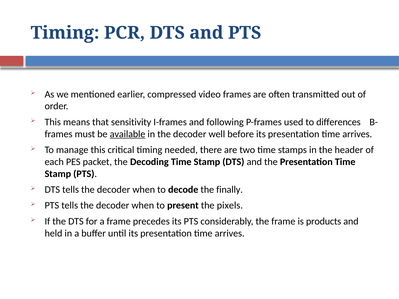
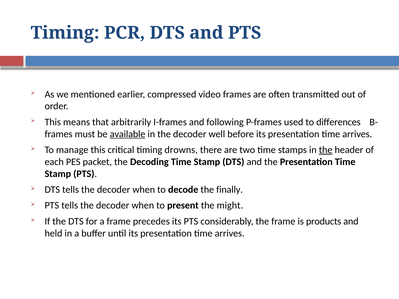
sensitivity: sensitivity -> arbitrarily
needed: needed -> drowns
the at (326, 150) underline: none -> present
pixels: pixels -> might
